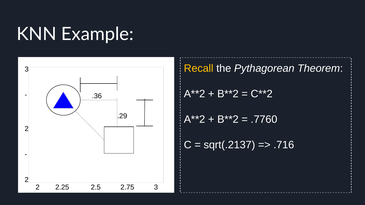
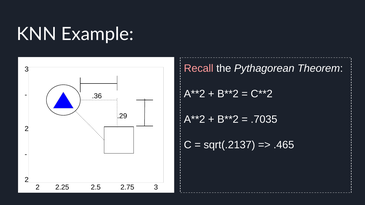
Recall colour: yellow -> pink
.7760: .7760 -> .7035
.716: .716 -> .465
